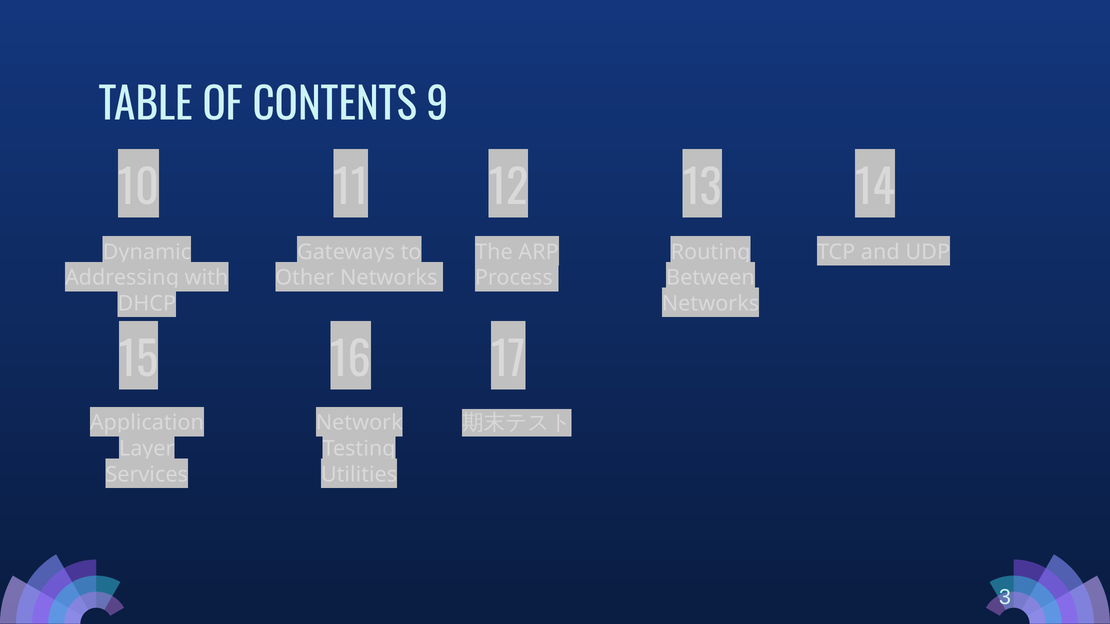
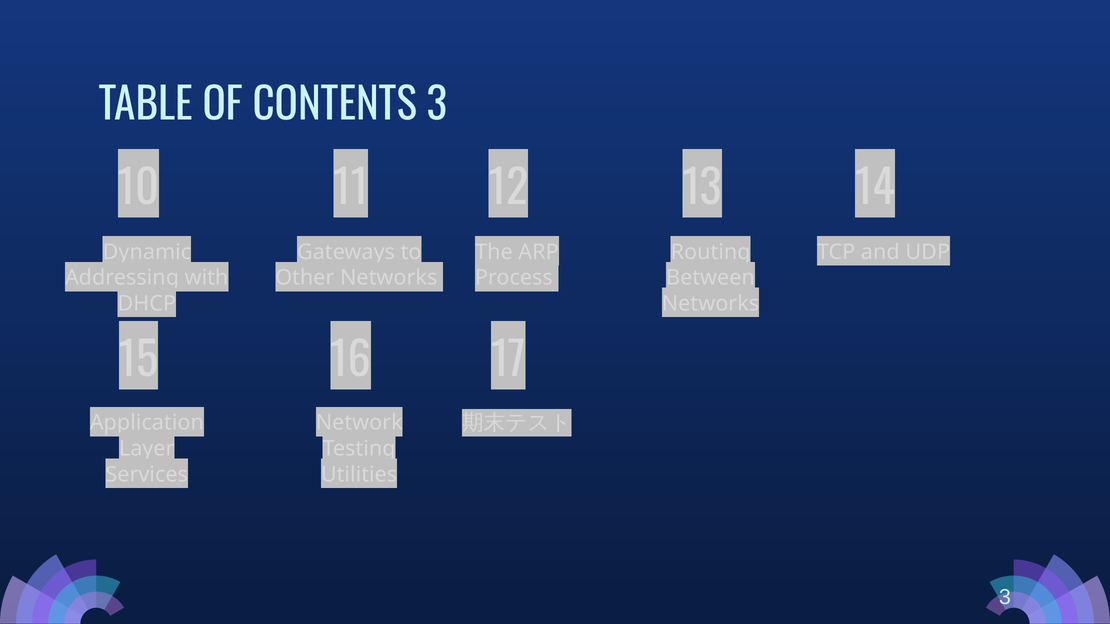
CONTENTS 9: 9 -> 3
